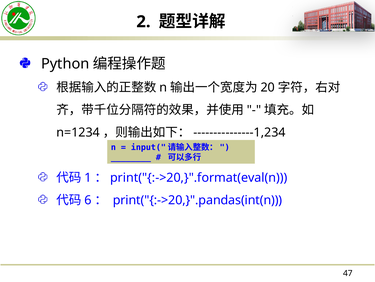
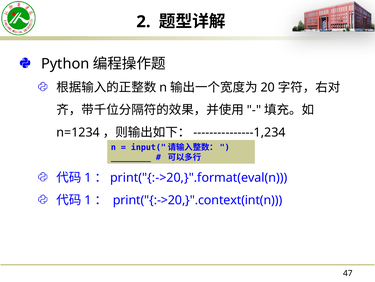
6 at (88, 200): 6 -> 1
print("{:->20,}".pandas(int(n: print("{:->20,}".pandas(int(n -> print("{:->20,}".context(int(n
